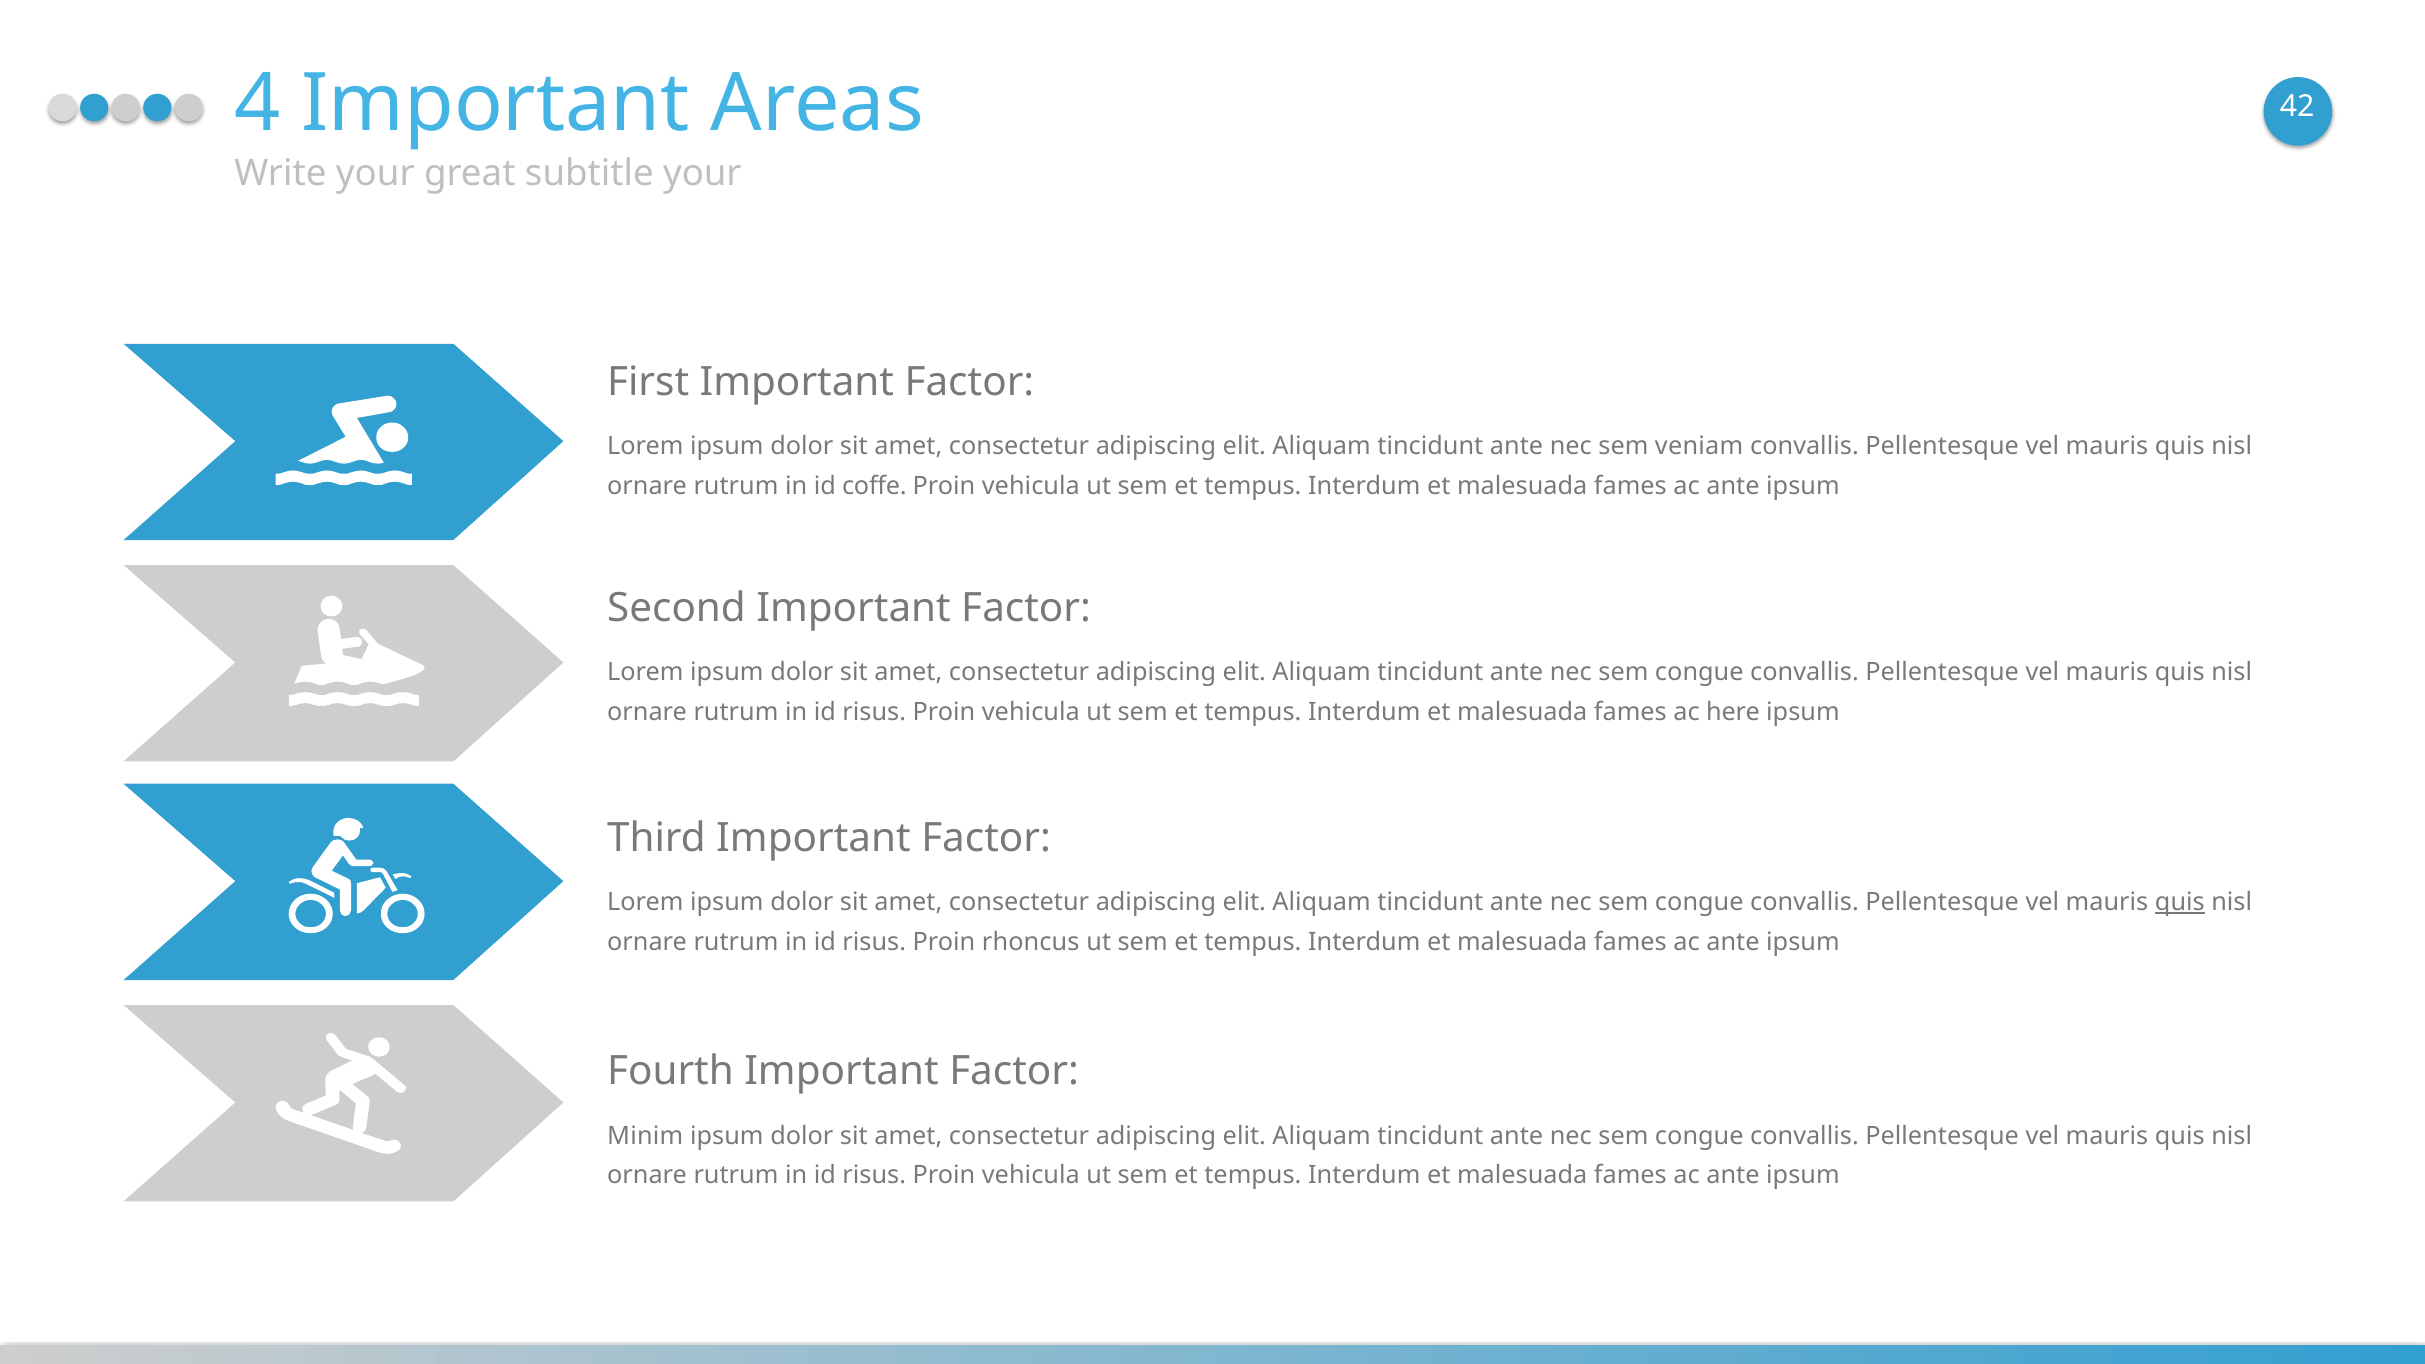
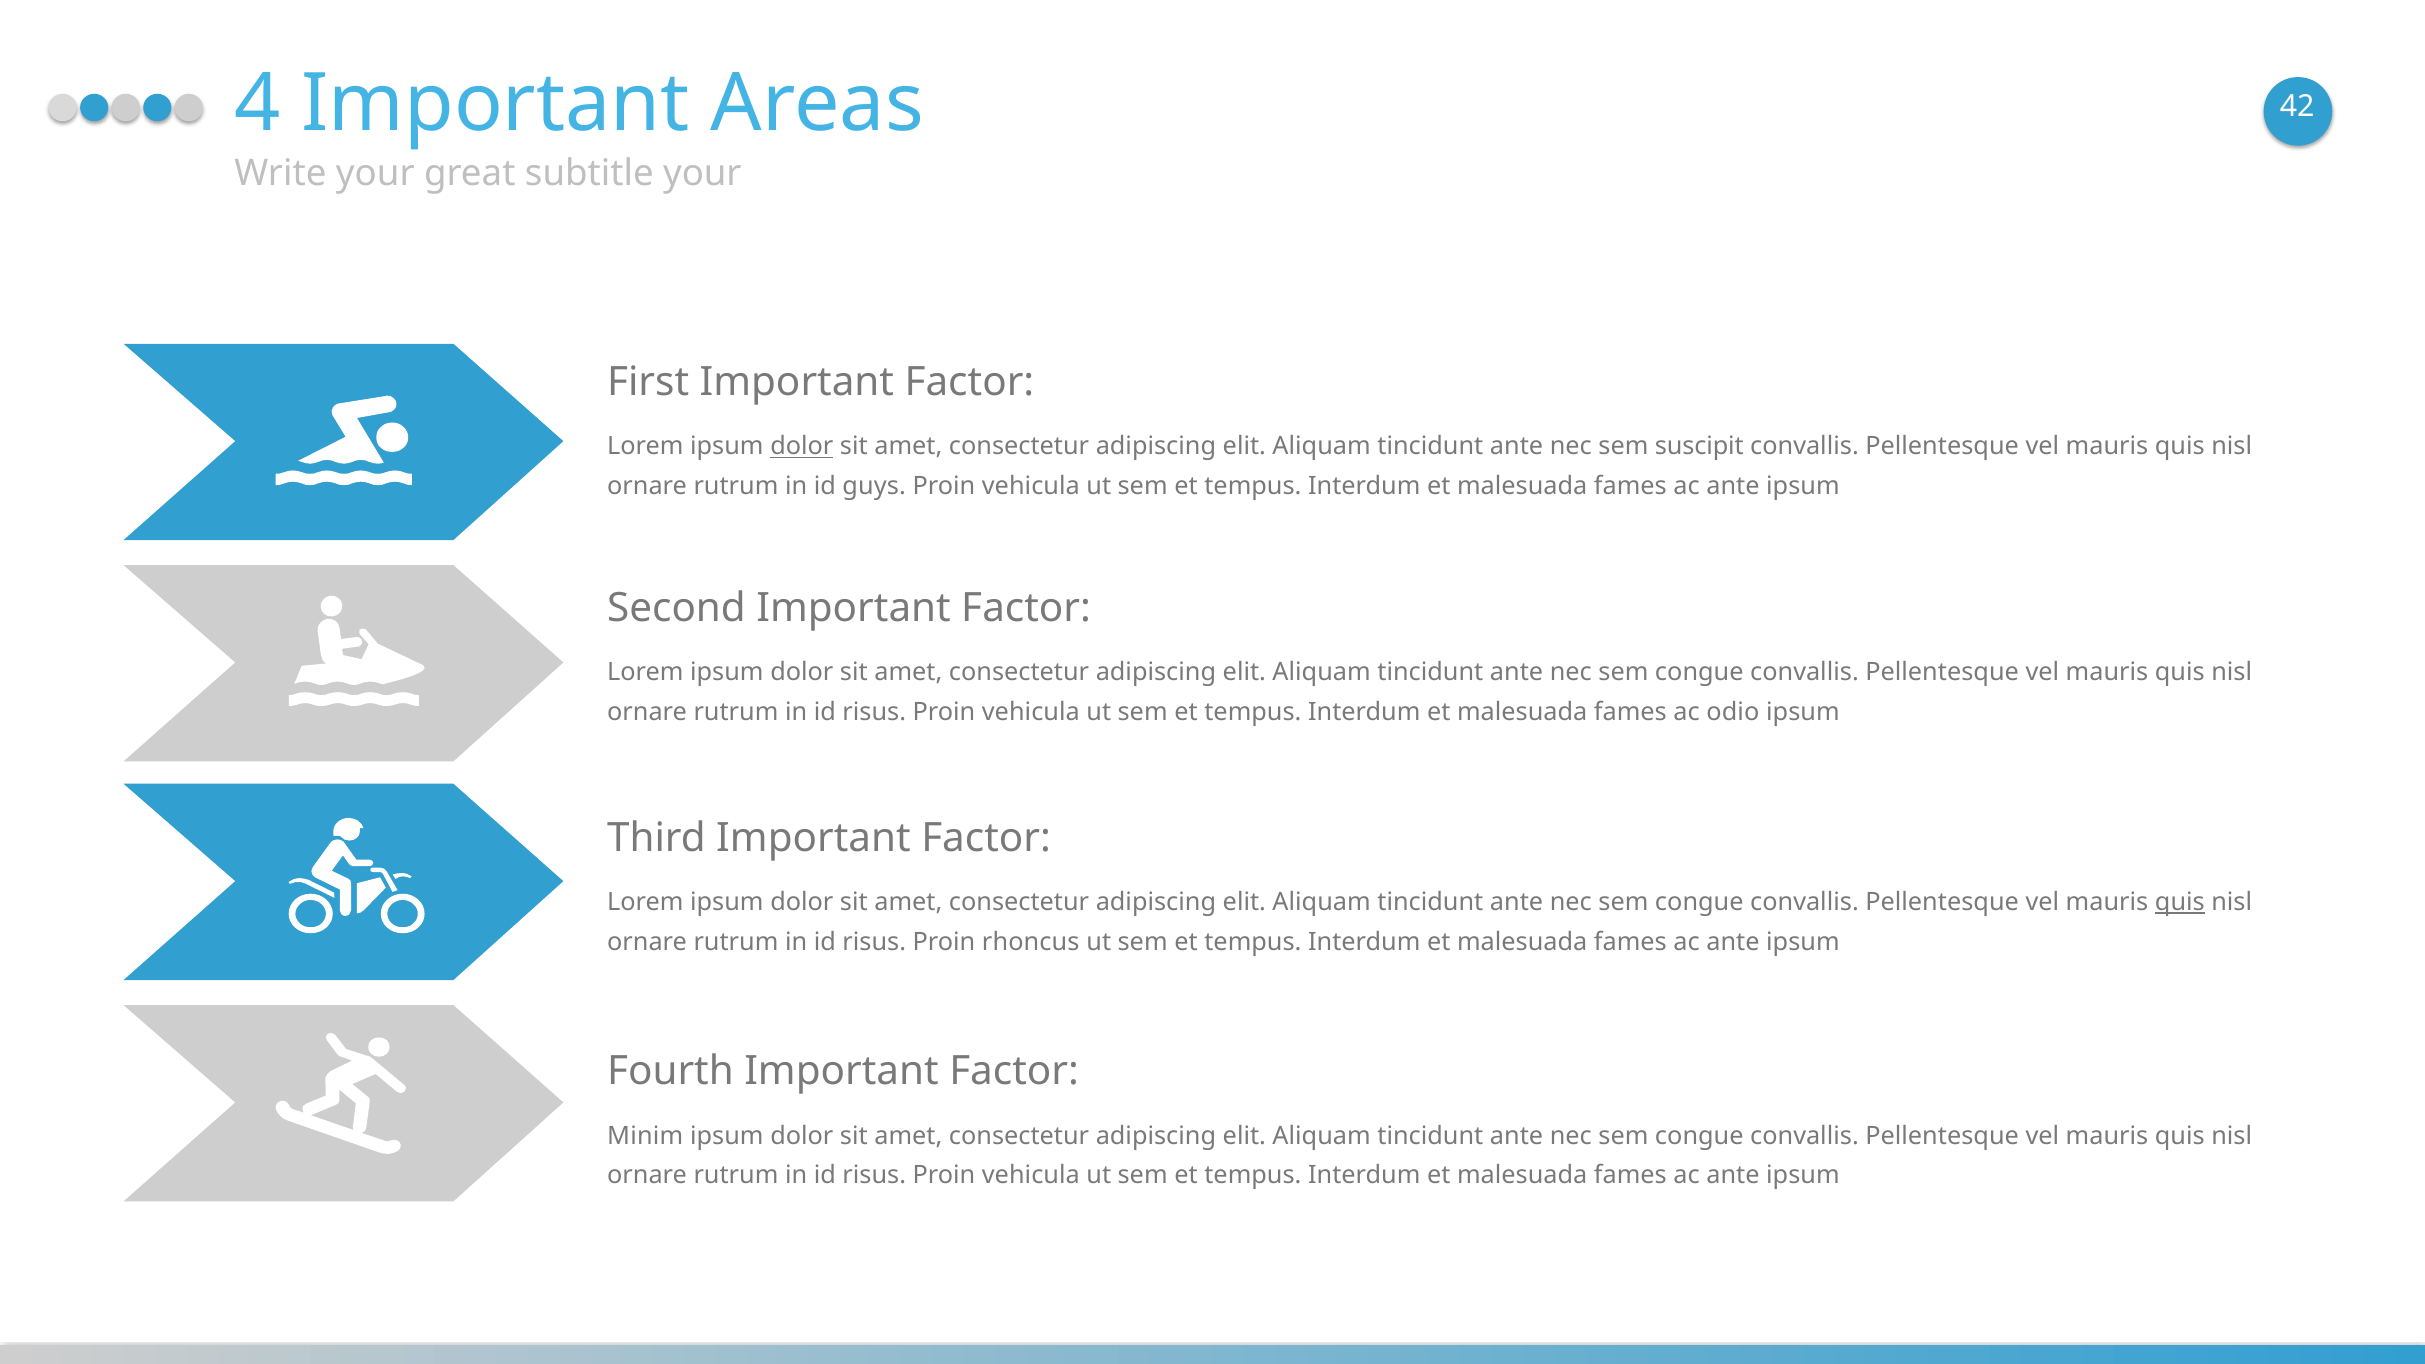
dolor at (802, 446) underline: none -> present
veniam: veniam -> suscipit
coffe: coffe -> guys
here: here -> odio
